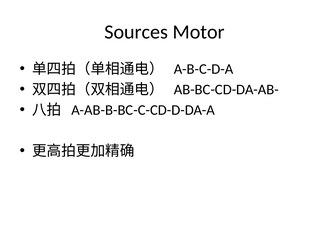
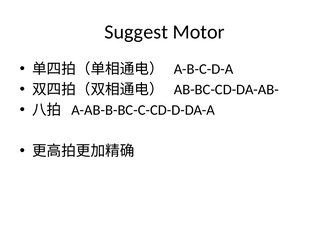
Sources: Sources -> Suggest
